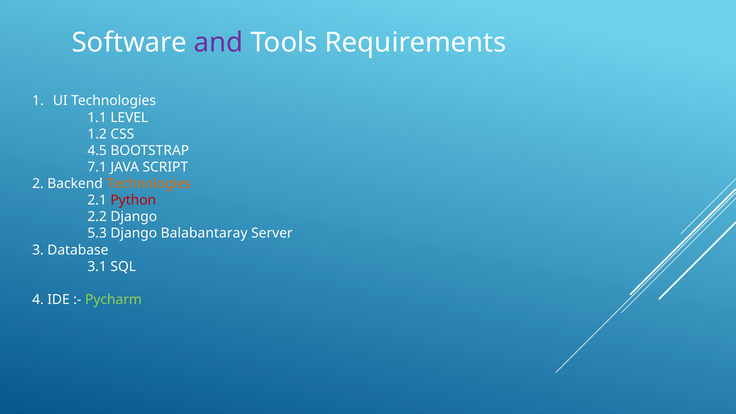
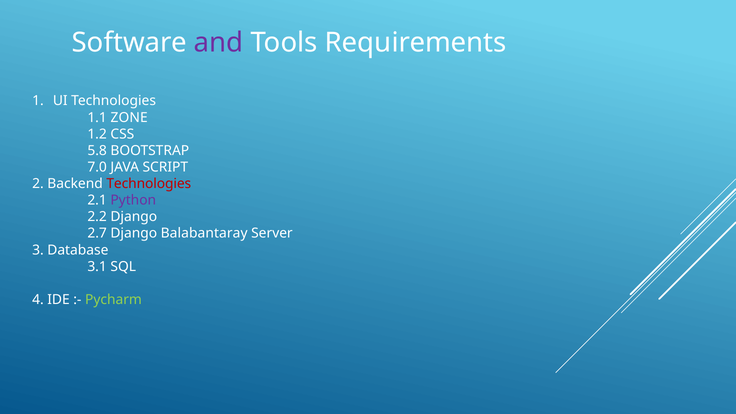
LEVEL: LEVEL -> ZONE
4.5: 4.5 -> 5.8
7.1: 7.1 -> 7.0
Technologies at (149, 184) colour: orange -> red
Python colour: red -> purple
5.3: 5.3 -> 2.7
